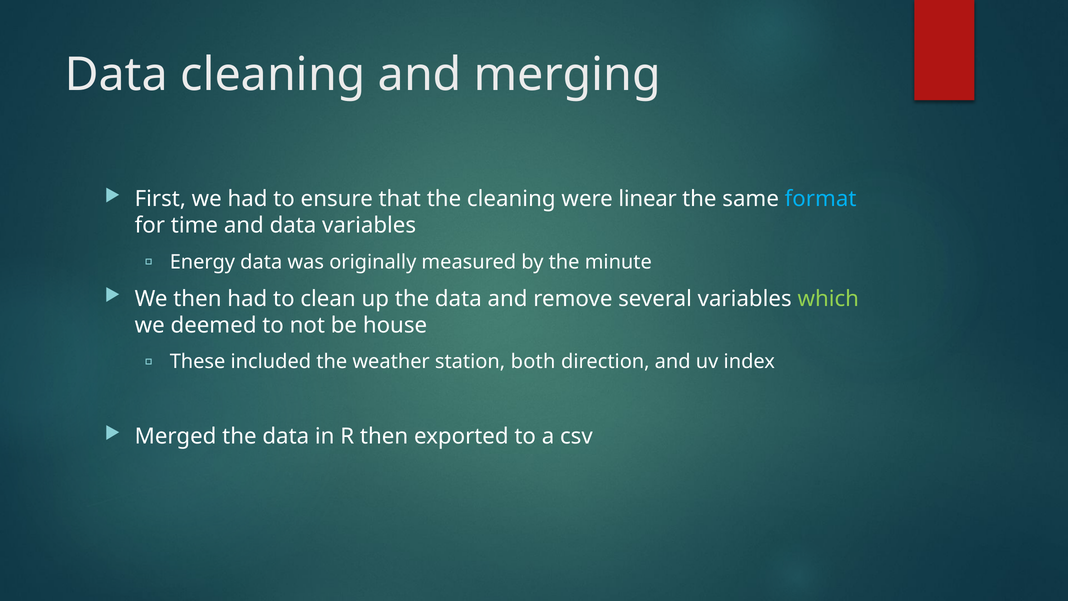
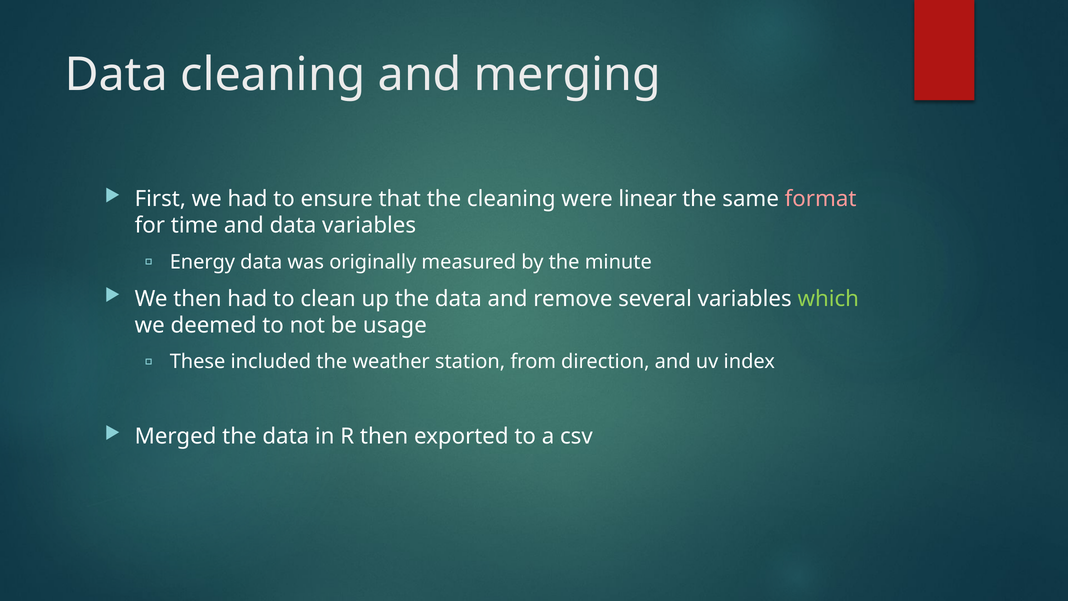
format colour: light blue -> pink
house: house -> usage
both: both -> from
